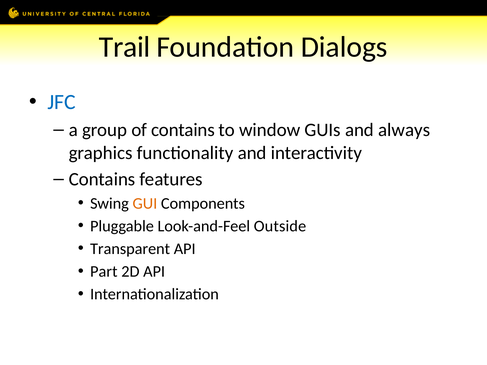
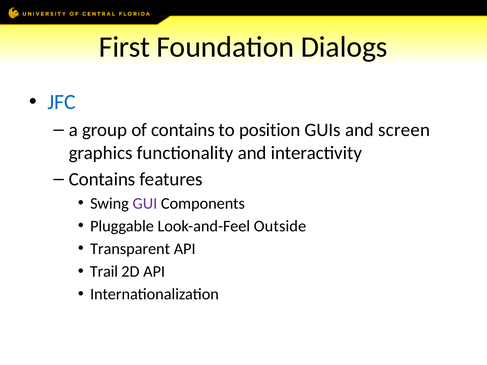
Trail: Trail -> First
window: window -> position
always: always -> screen
GUI colour: orange -> purple
Part: Part -> Trail
